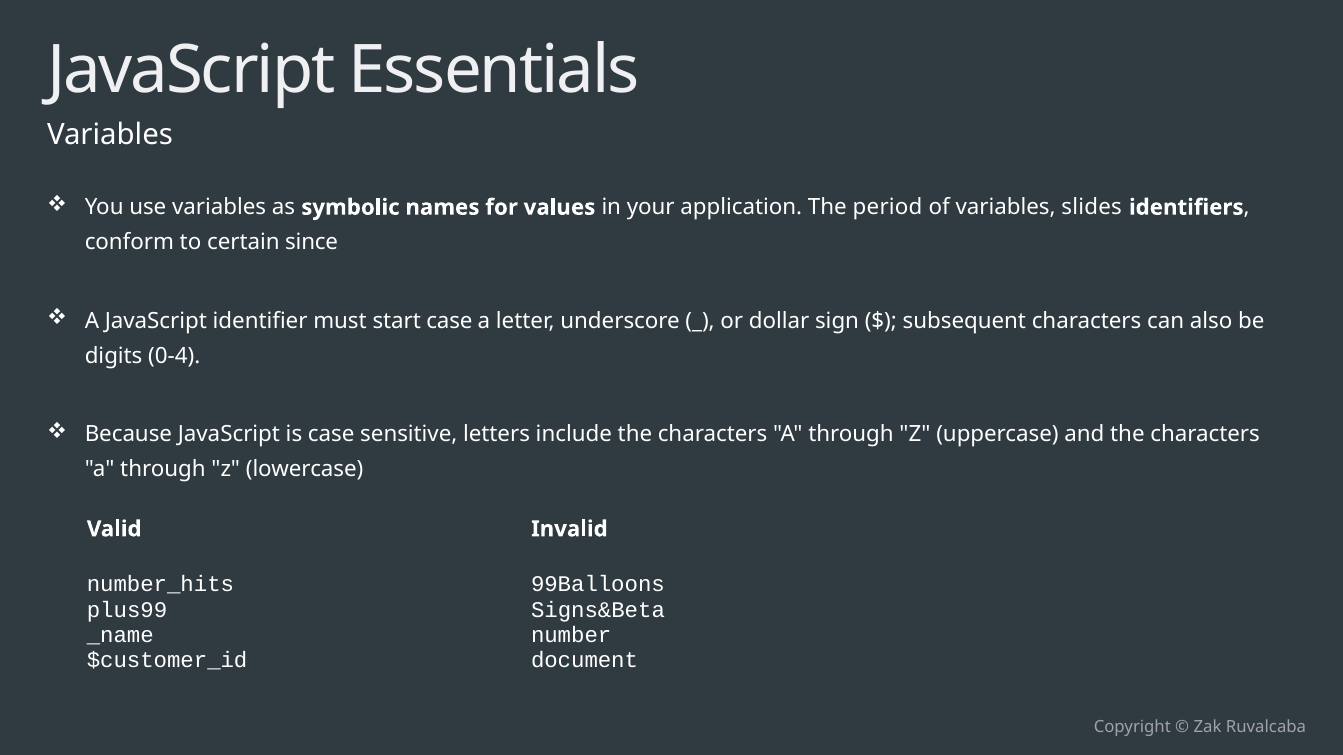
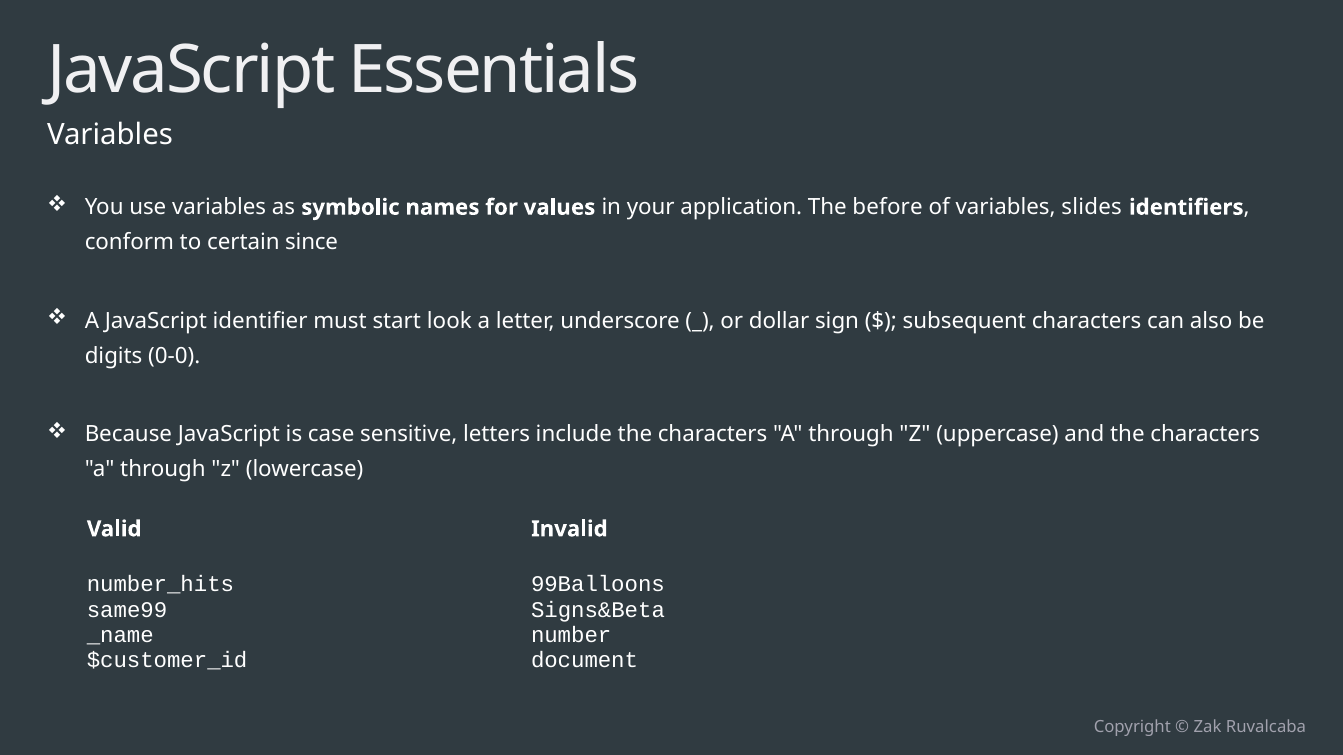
period: period -> before
start case: case -> look
0-4: 0-4 -> 0-0
plus99: plus99 -> same99
